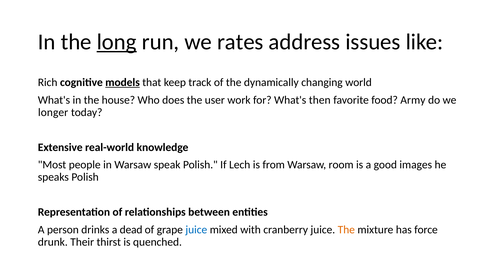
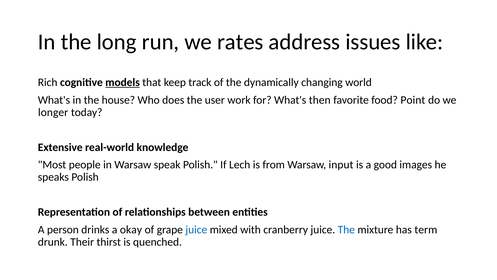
long underline: present -> none
Army: Army -> Point
room: room -> input
dead: dead -> okay
The at (346, 229) colour: orange -> blue
force: force -> term
